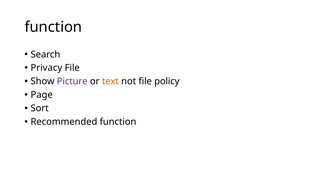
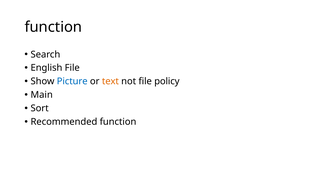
Privacy: Privacy -> English
Picture colour: purple -> blue
Page: Page -> Main
